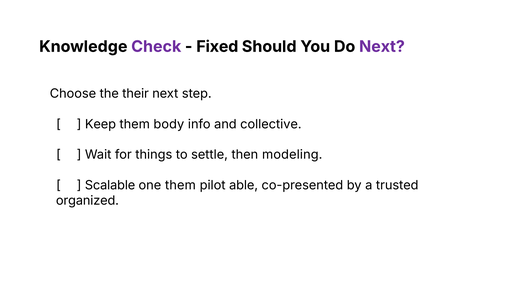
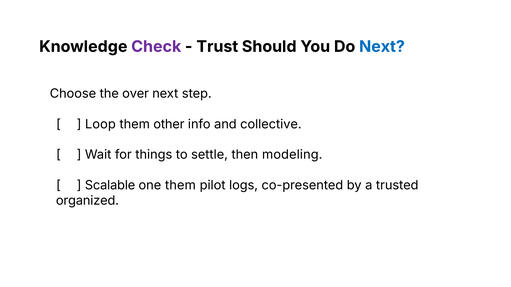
Fixed: Fixed -> Trust
Next at (382, 47) colour: purple -> blue
their: their -> over
Keep: Keep -> Loop
body: body -> other
able: able -> logs
